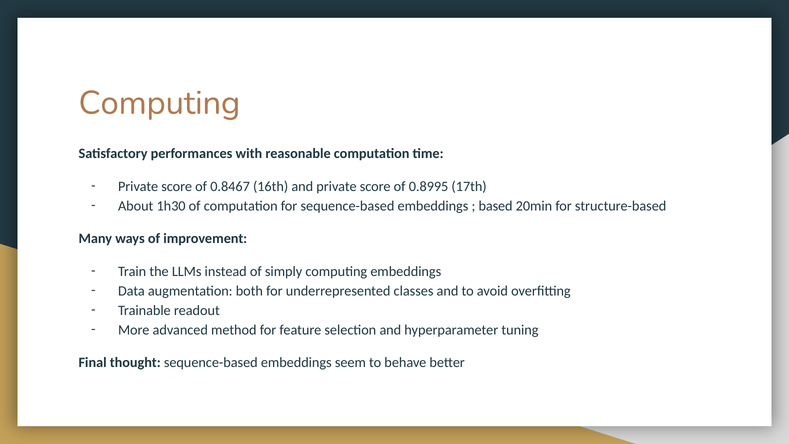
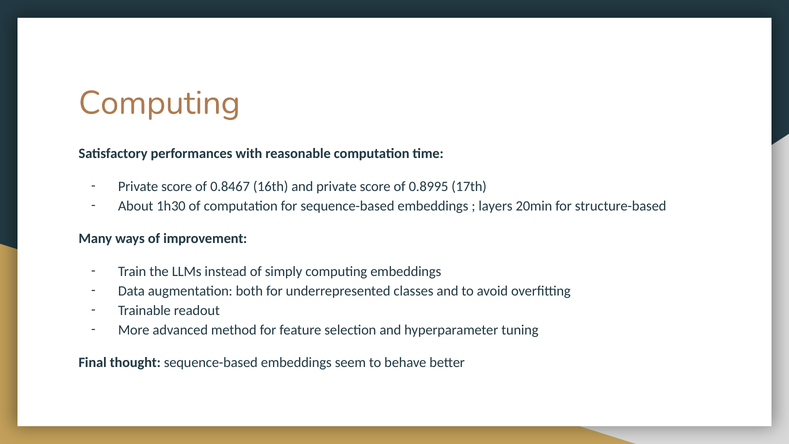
based: based -> layers
